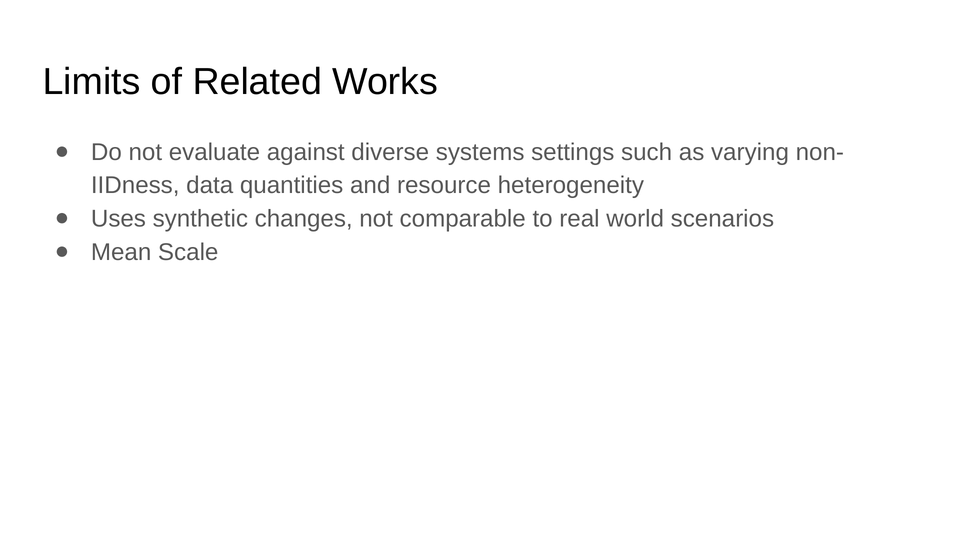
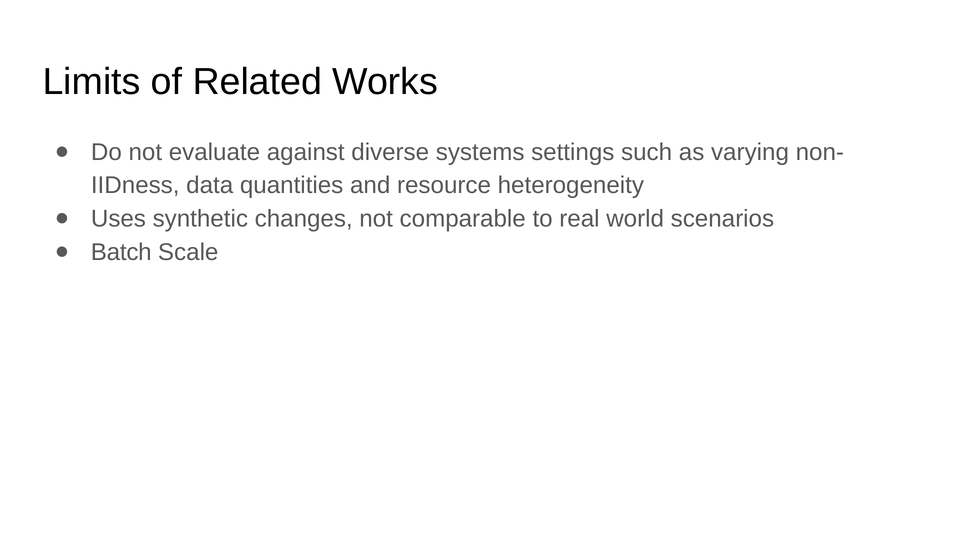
Mean: Mean -> Batch
